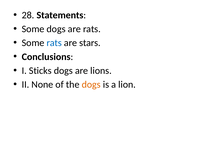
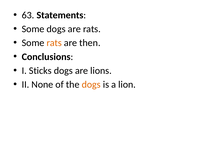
28: 28 -> 63
rats at (54, 43) colour: blue -> orange
stars: stars -> then
